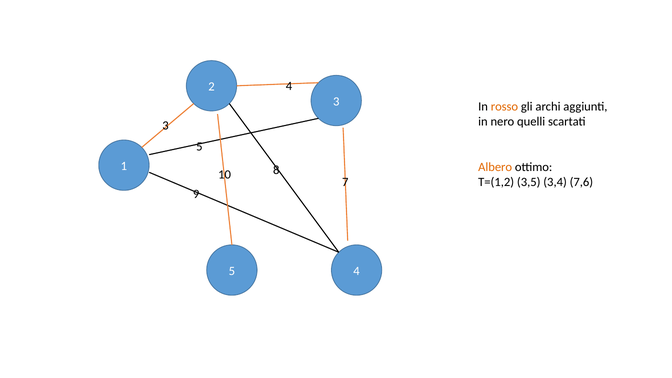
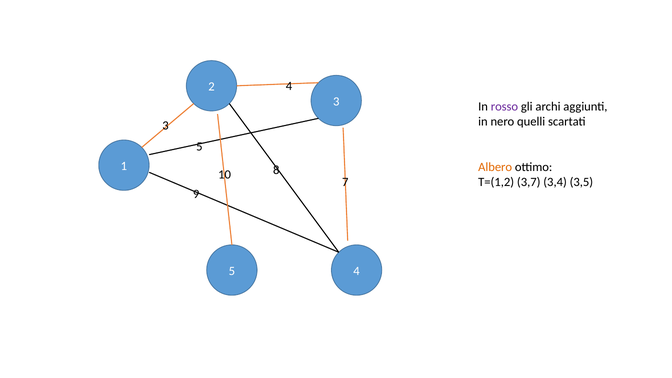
rosso colour: orange -> purple
3,5: 3,5 -> 3,7
7,6: 7,6 -> 3,5
